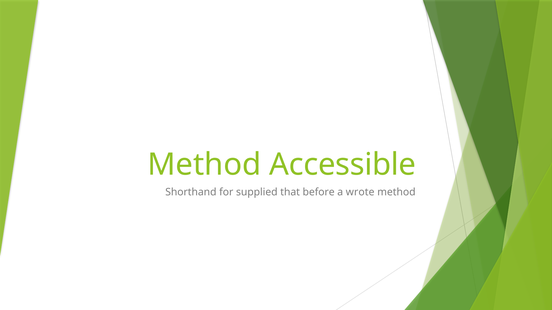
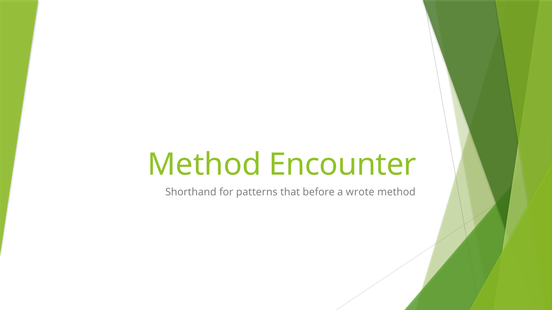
Accessible: Accessible -> Encounter
supplied: supplied -> patterns
